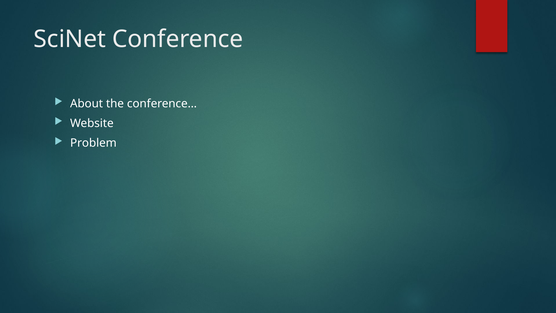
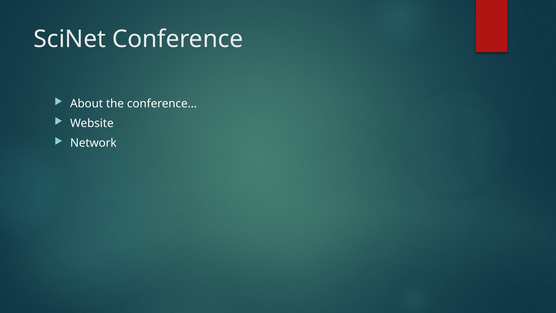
Problem: Problem -> Network
